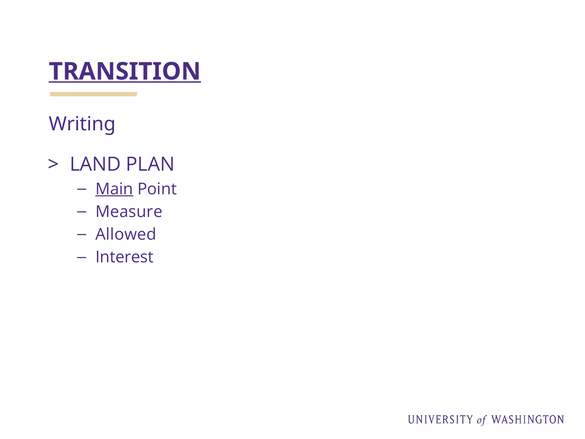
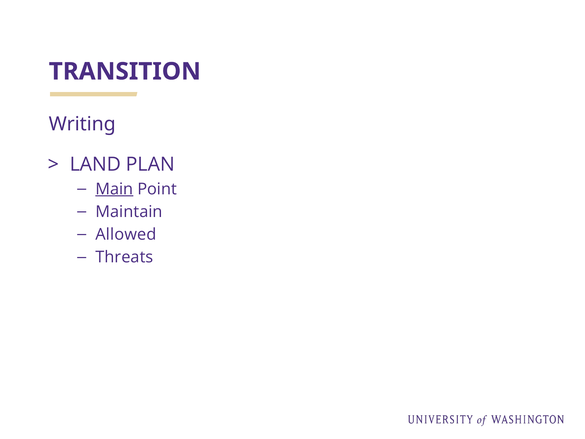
TRANSITION underline: present -> none
Measure: Measure -> Maintain
Interest: Interest -> Threats
